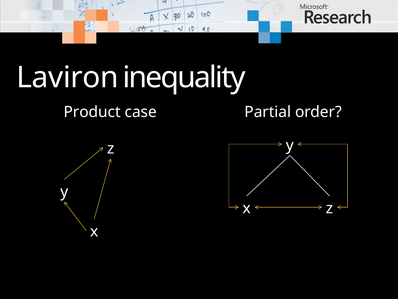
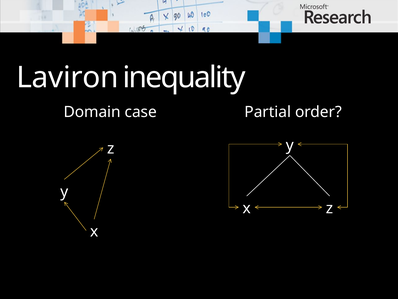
Product: Product -> Domain
